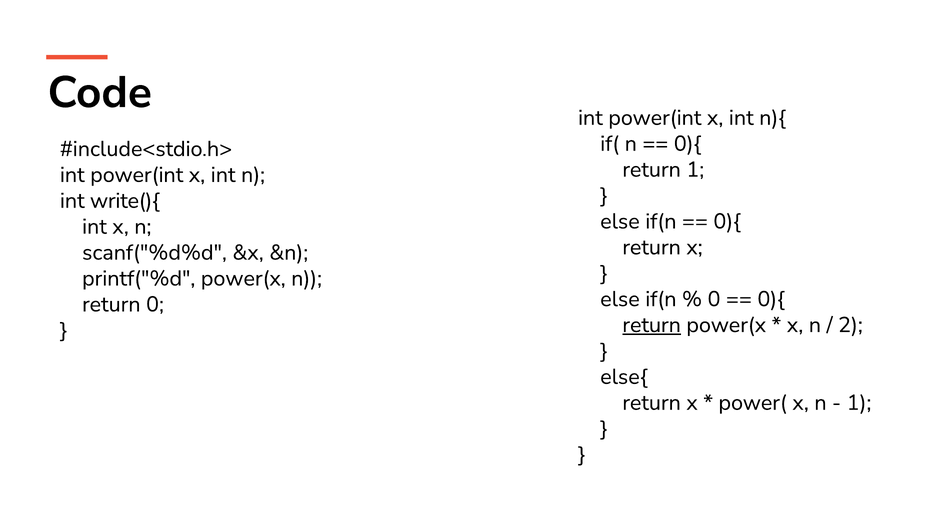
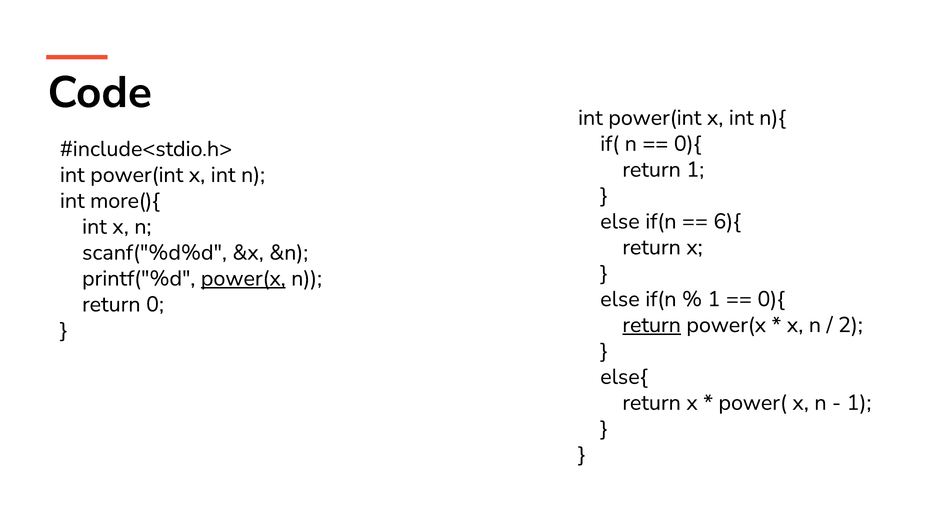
write(){: write(){ -> more(){
0){ at (727, 221): 0){ -> 6){
power(x at (243, 278) underline: none -> present
0 at (714, 299): 0 -> 1
